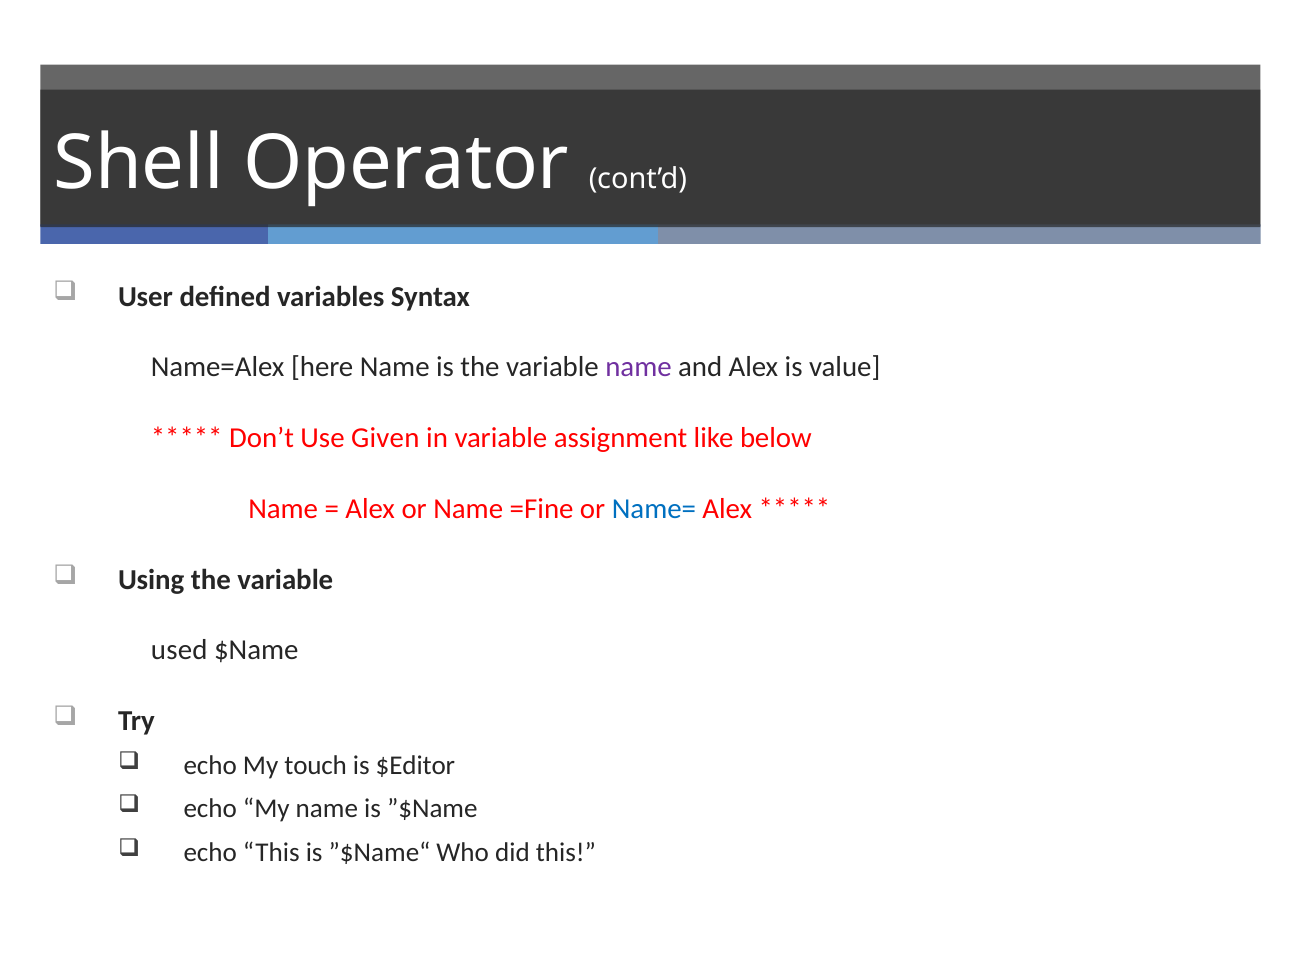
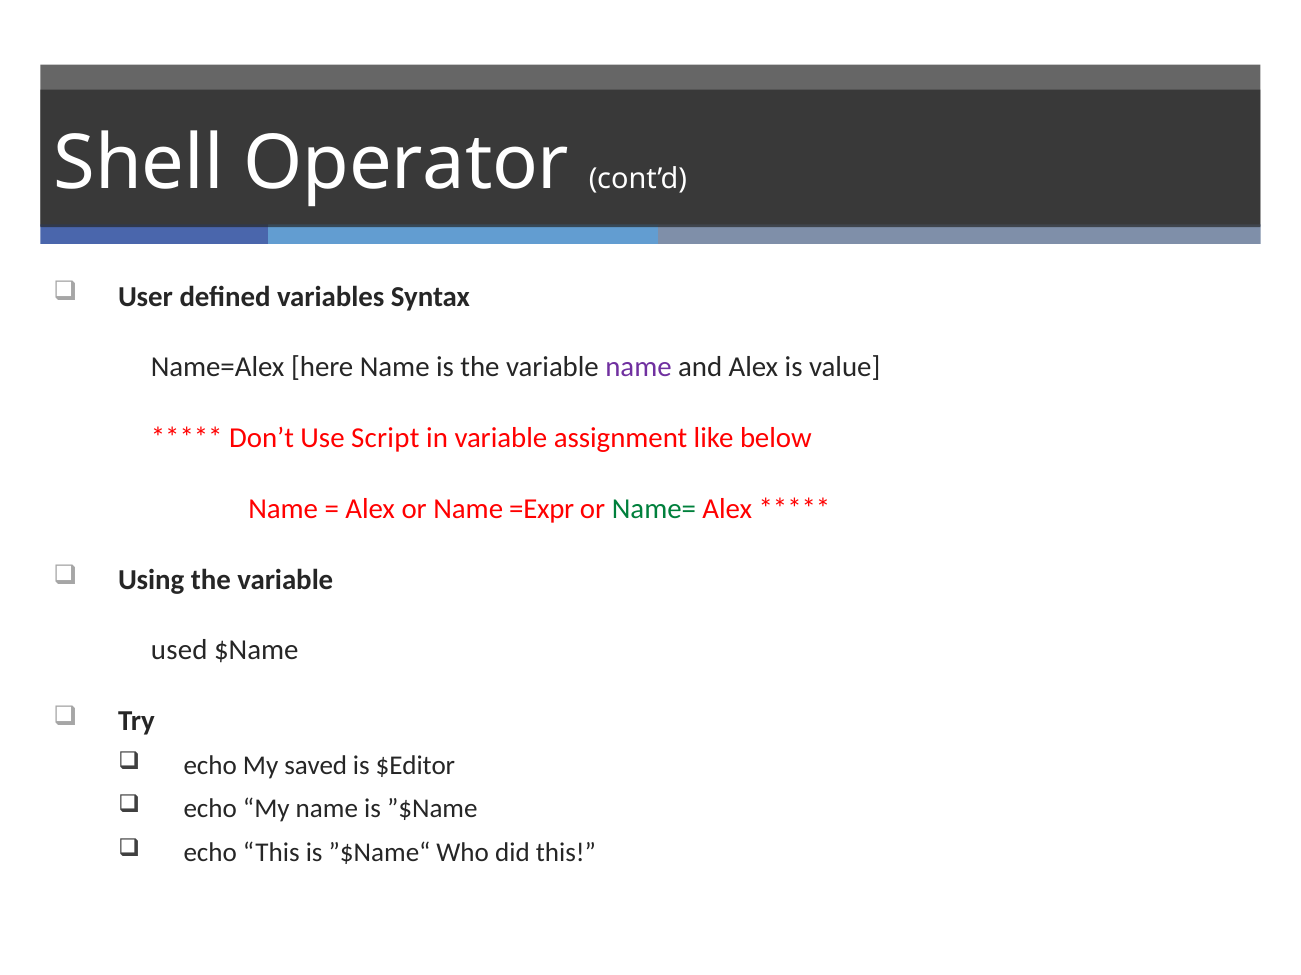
Given: Given -> Script
=Fine: =Fine -> =Expr
Name= colour: blue -> green
touch: touch -> saved
